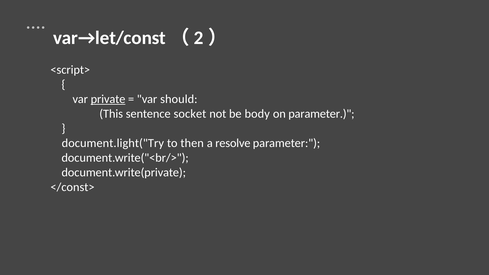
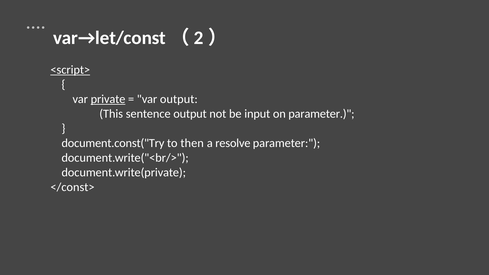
<script> underline: none -> present
var should: should -> output
sentence socket: socket -> output
body: body -> input
document.light("Try: document.light("Try -> document.const("Try
